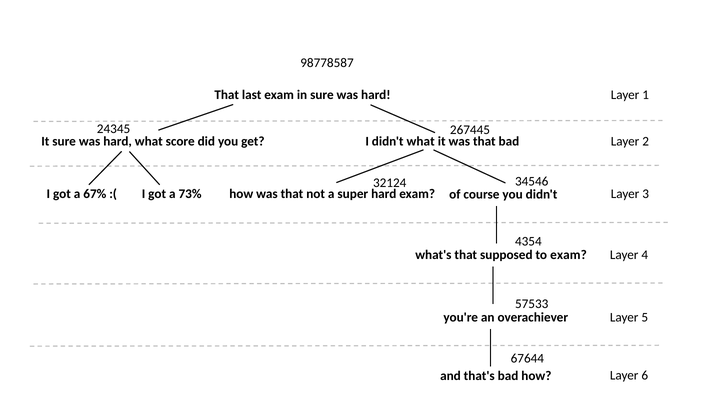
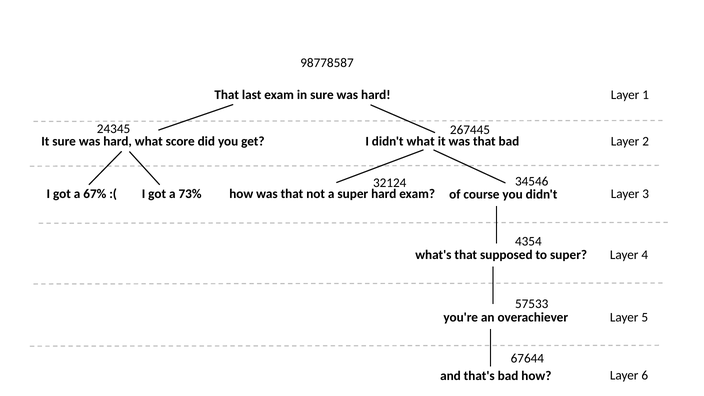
to exam: exam -> super
